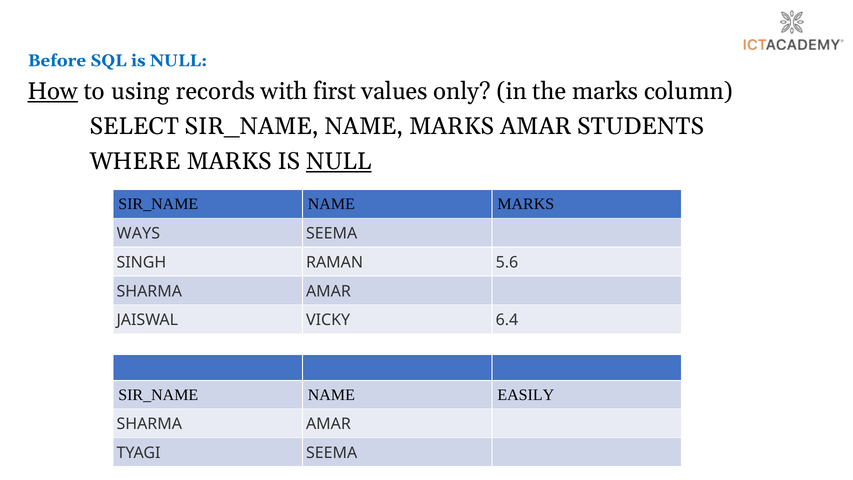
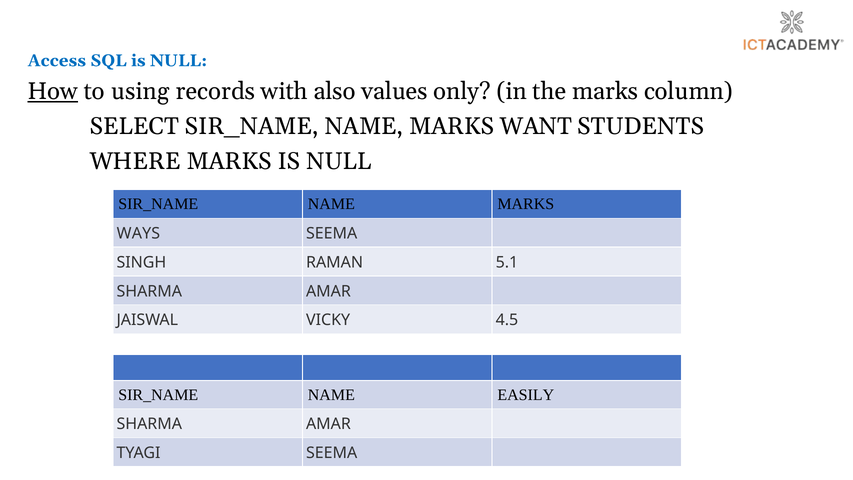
Before: Before -> Access
first: first -> also
MARKS AMAR: AMAR -> WANT
NULL at (339, 161) underline: present -> none
5.6: 5.6 -> 5.1
6.4: 6.4 -> 4.5
